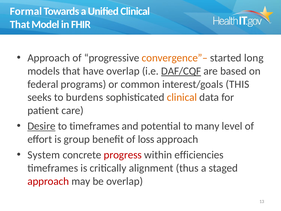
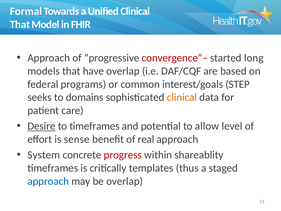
convergence”– colour: orange -> red
DAF/CQF underline: present -> none
THIS: THIS -> STEP
burdens: burdens -> domains
many: many -> allow
group: group -> sense
loss: loss -> real
efficiencies: efficiencies -> shareablity
alignment: alignment -> templates
approach at (48, 181) colour: red -> blue
